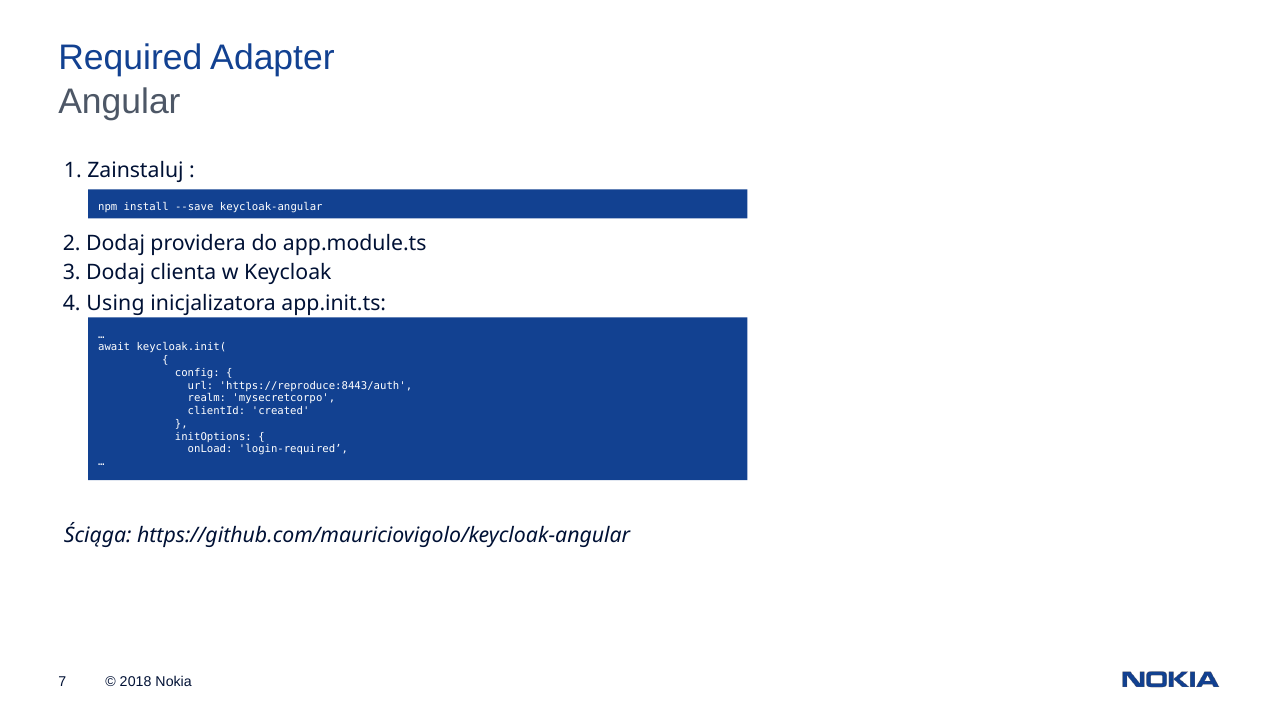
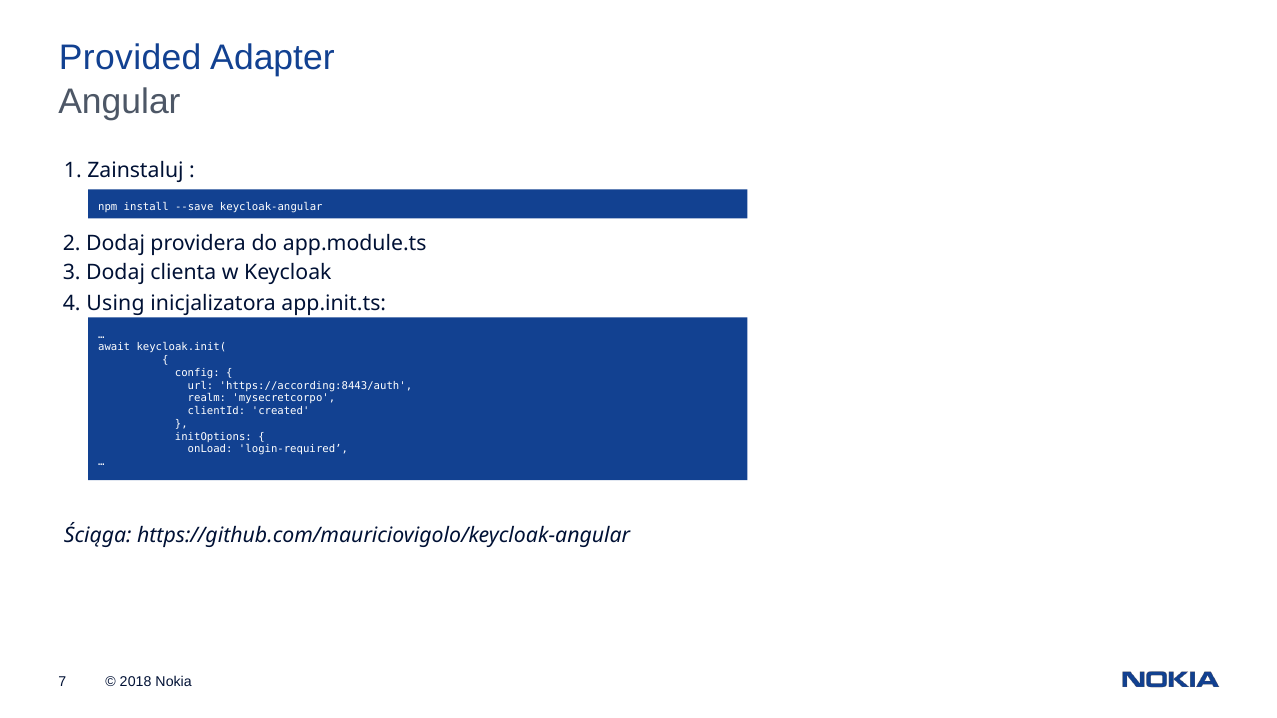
Required: Required -> Provided
https://reproduce:8443/auth: https://reproduce:8443/auth -> https://according:8443/auth
